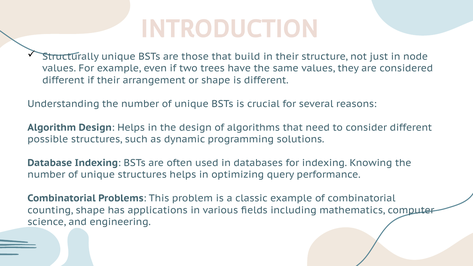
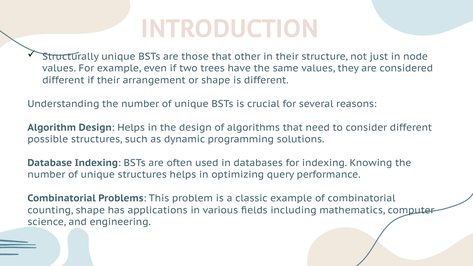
build: build -> other
